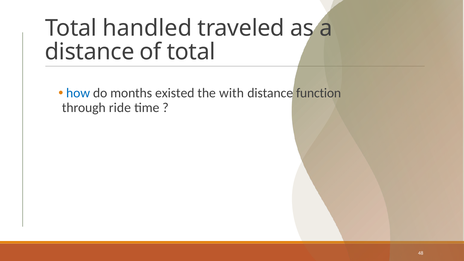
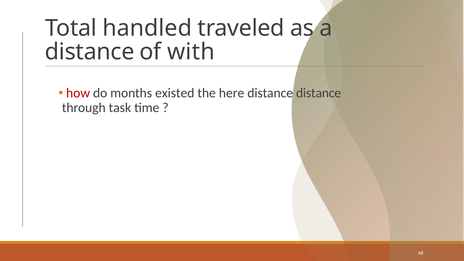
of total: total -> with
how colour: blue -> red
with: with -> here
distance function: function -> distance
ride: ride -> task
